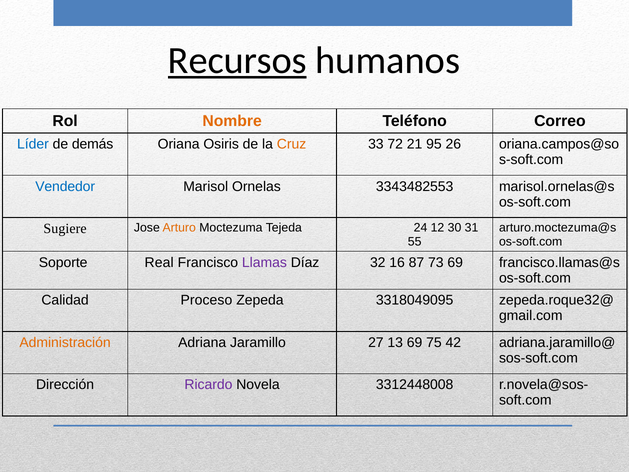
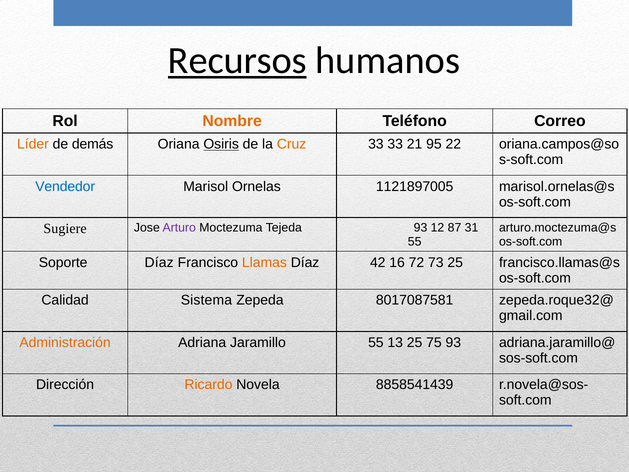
Líder colour: blue -> orange
Osiris underline: none -> present
33 72: 72 -> 33
26: 26 -> 22
3343482553: 3343482553 -> 1121897005
Arturo colour: orange -> purple
Tejeda 24: 24 -> 93
30: 30 -> 87
Soporte Real: Real -> Díaz
Llamas colour: purple -> orange
32: 32 -> 42
87: 87 -> 72
73 69: 69 -> 25
Proceso: Proceso -> Sistema
3318049095: 3318049095 -> 8017087581
Jaramillo 27: 27 -> 55
13 69: 69 -> 25
75 42: 42 -> 93
Ricardo colour: purple -> orange
3312448008: 3312448008 -> 8858541439
